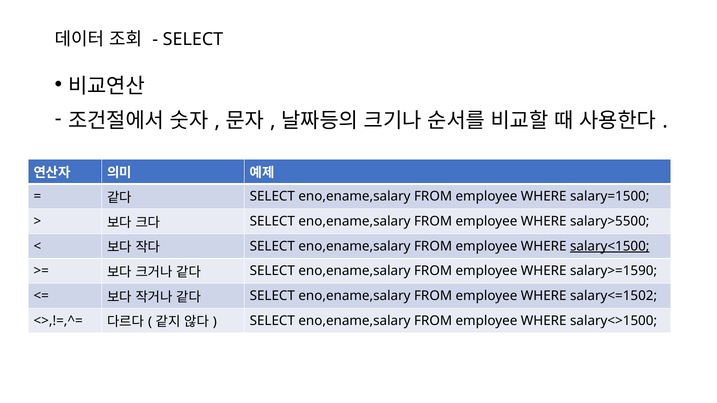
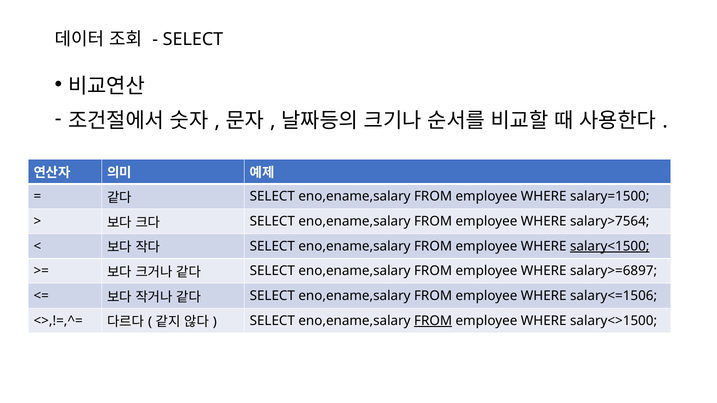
salary>5500: salary>5500 -> salary>7564
salary>=1590: salary>=1590 -> salary>=6897
salary<=1502: salary<=1502 -> salary<=1506
FROM at (433, 321) underline: none -> present
